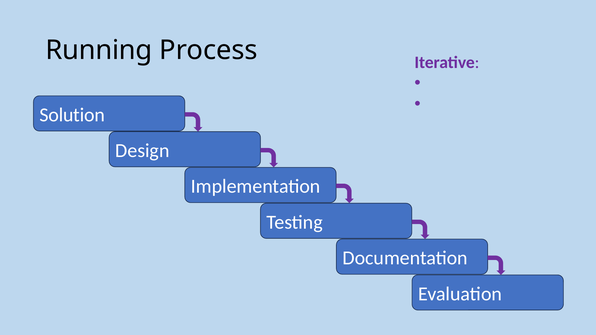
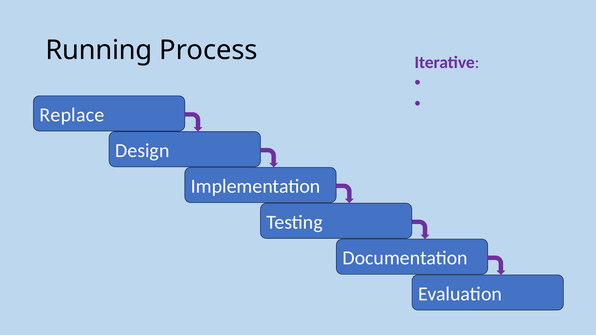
Solution: Solution -> Replace
